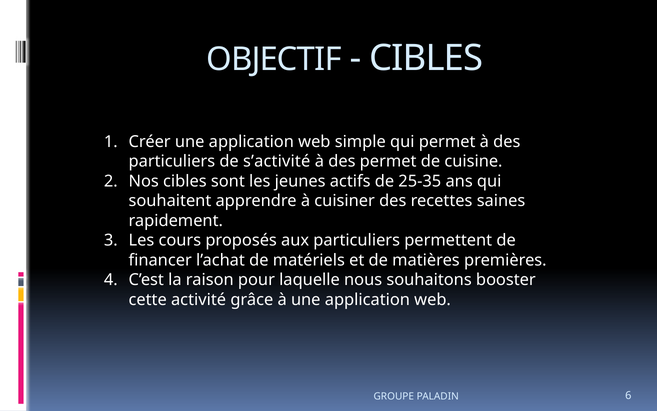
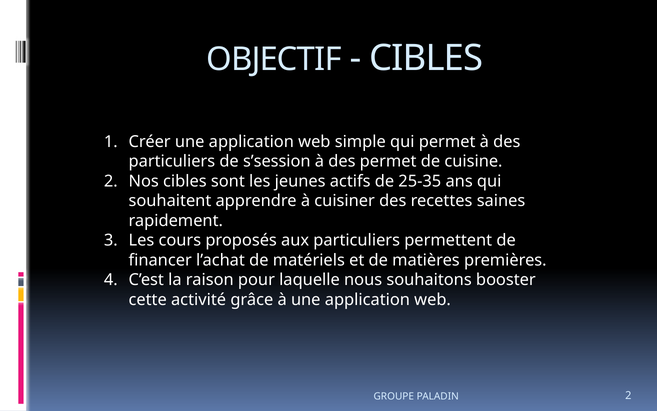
s’activité: s’activité -> s’session
PALADIN 6: 6 -> 2
